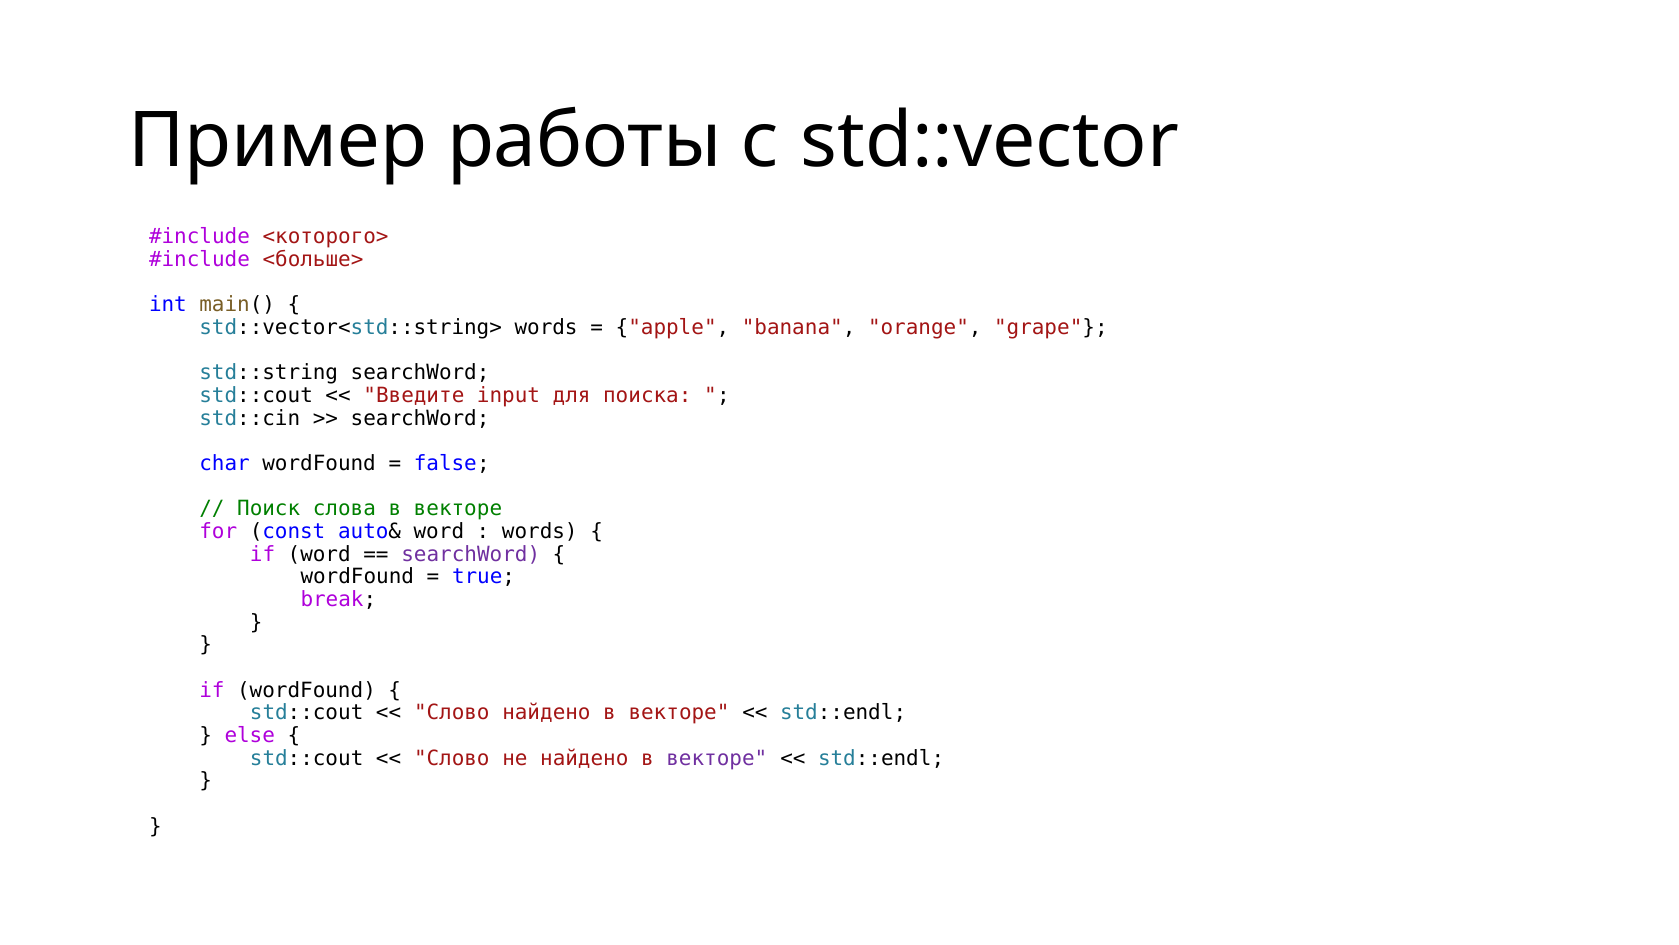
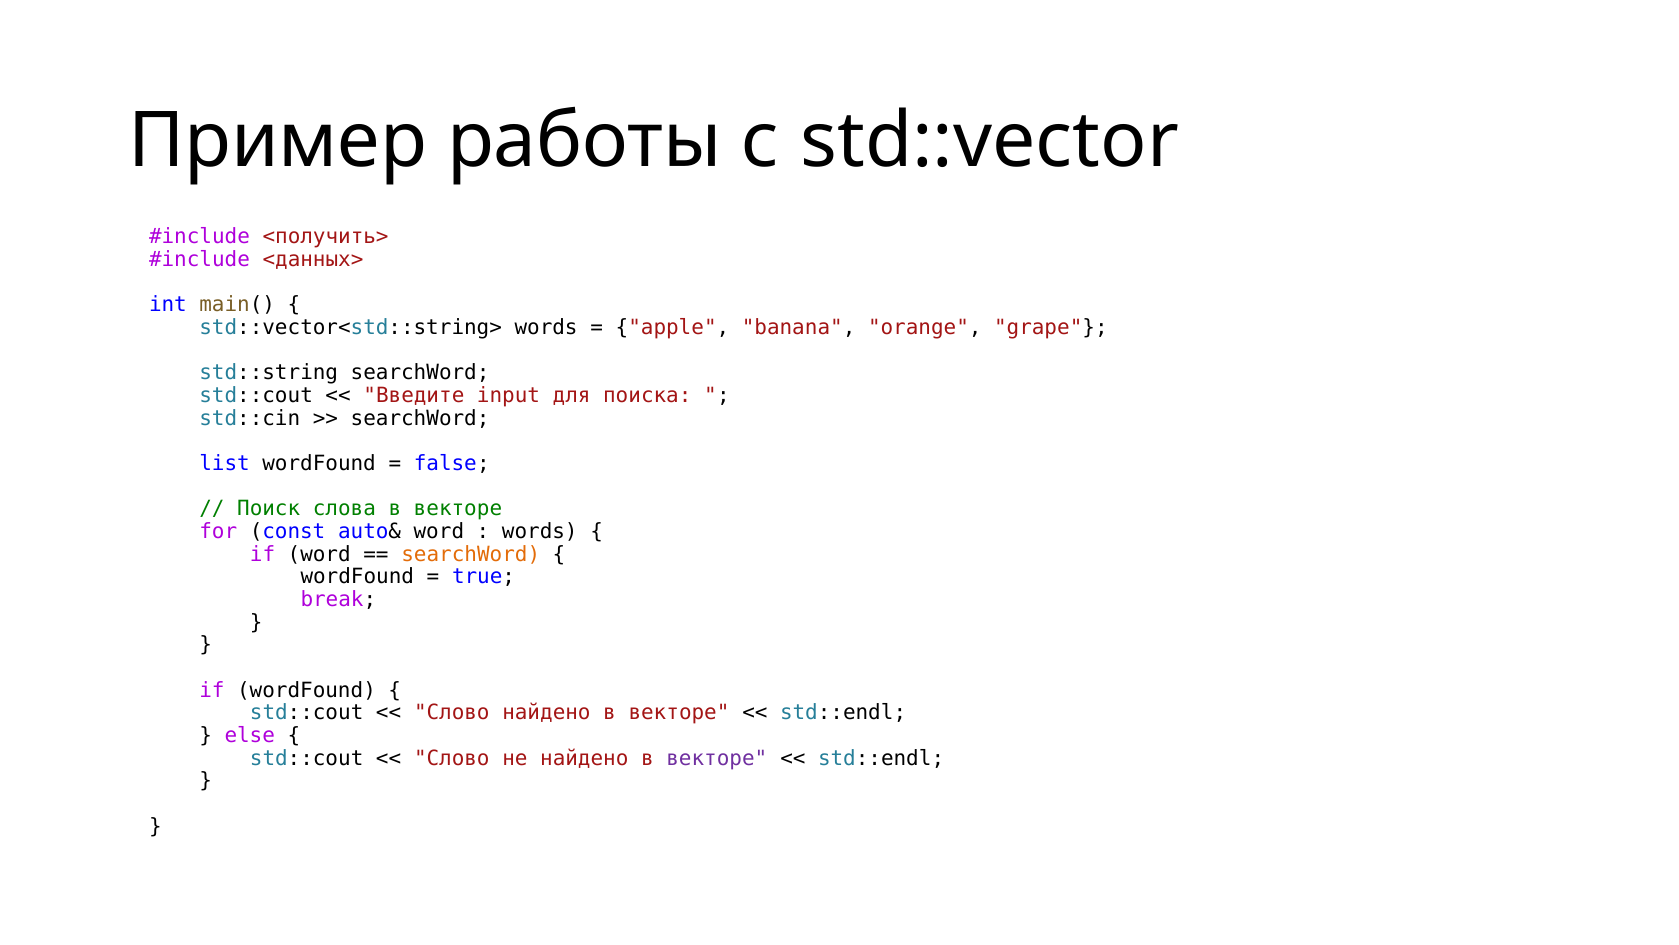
<которого>: <которого> -> <получить>
<больше>: <больше> -> <данных>
char: char -> list
searchWord at (471, 554) colour: purple -> orange
